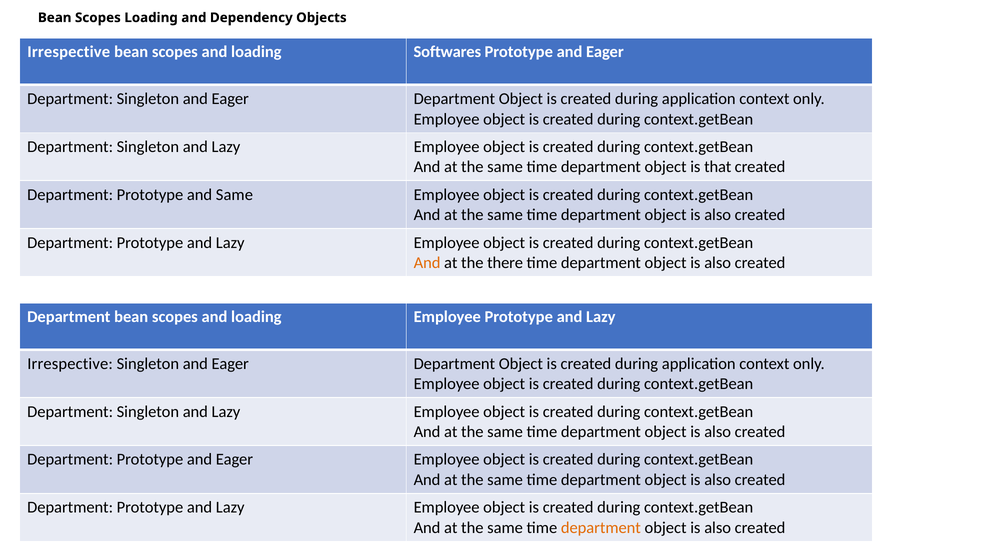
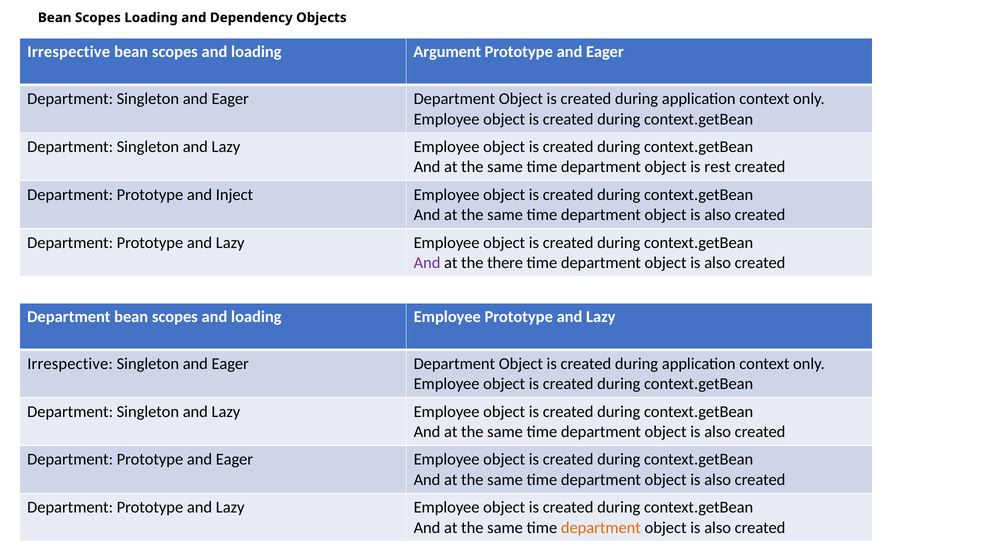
Softwares: Softwares -> Argument
that: that -> rest
and Same: Same -> Inject
And at (427, 263) colour: orange -> purple
